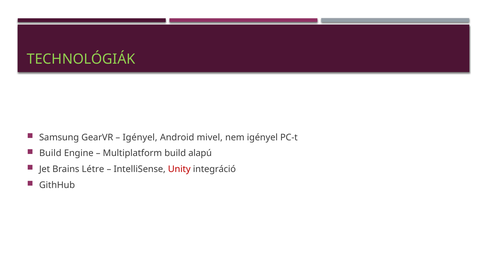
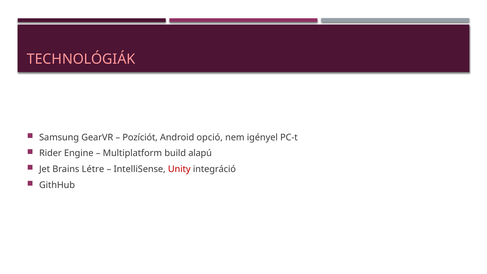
TECHNOLÓGIÁK colour: light green -> pink
Igényel at (140, 137): Igényel -> Pozíciót
mivel: mivel -> opció
Build at (50, 153): Build -> Rider
